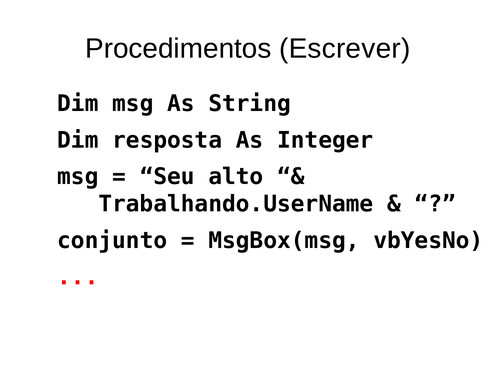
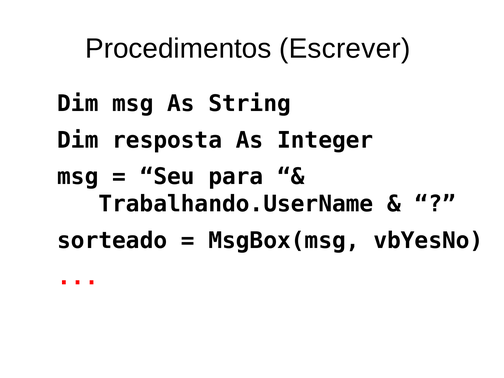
alto: alto -> para
conjunto: conjunto -> sorteado
